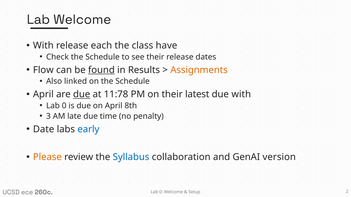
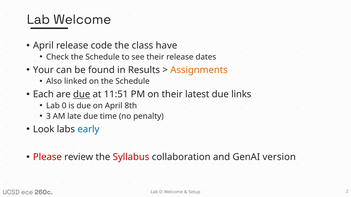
With at (43, 46): With -> April
each: each -> code
Flow: Flow -> Your
found underline: present -> none
April at (43, 95): April -> Each
11:78: 11:78 -> 11:51
due with: with -> links
Date: Date -> Look
Please colour: orange -> red
Syllabus colour: blue -> red
